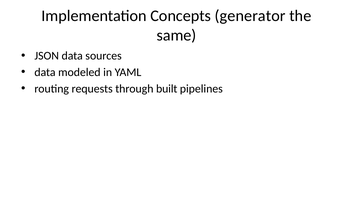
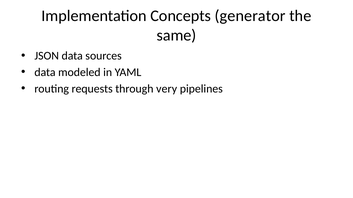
built: built -> very
